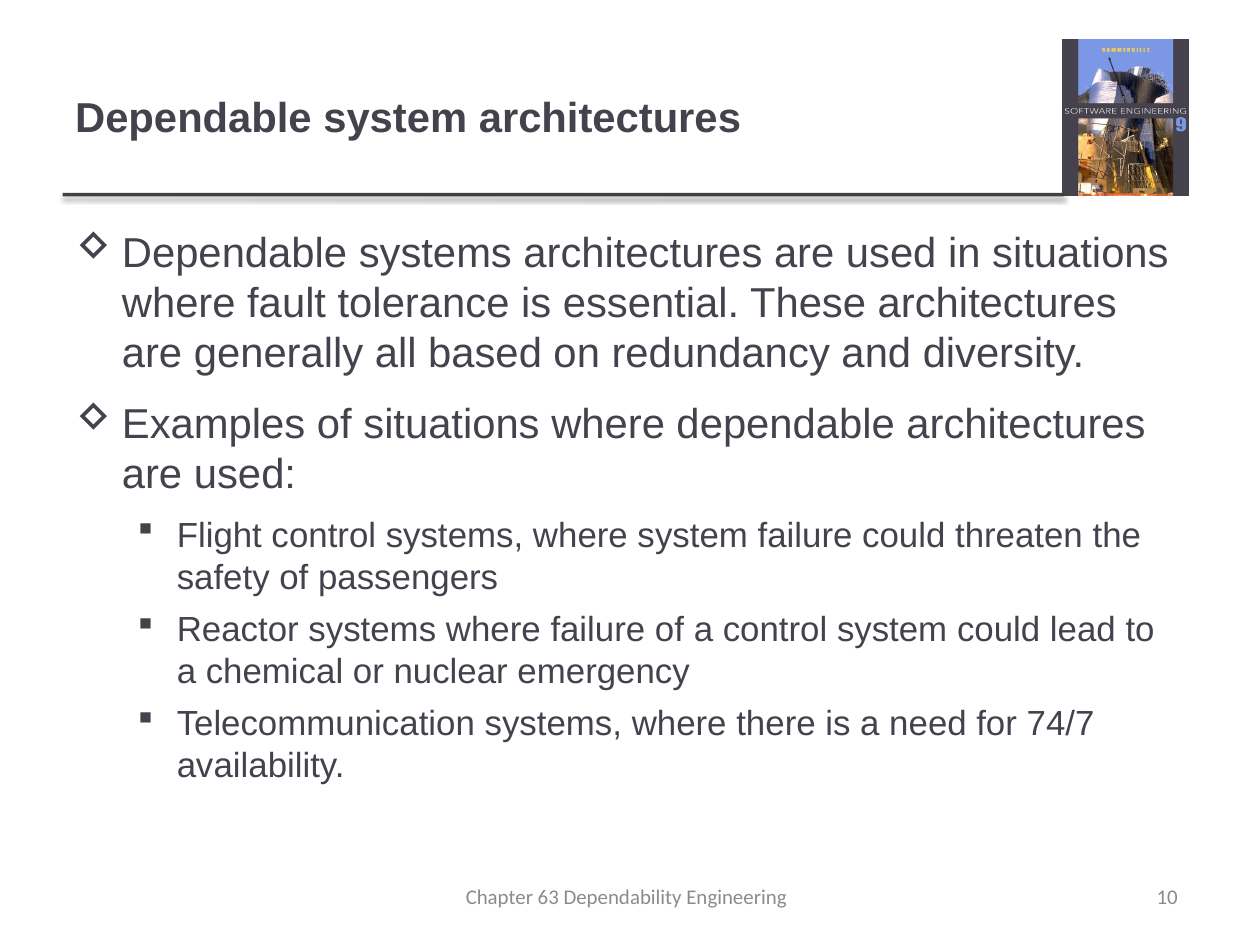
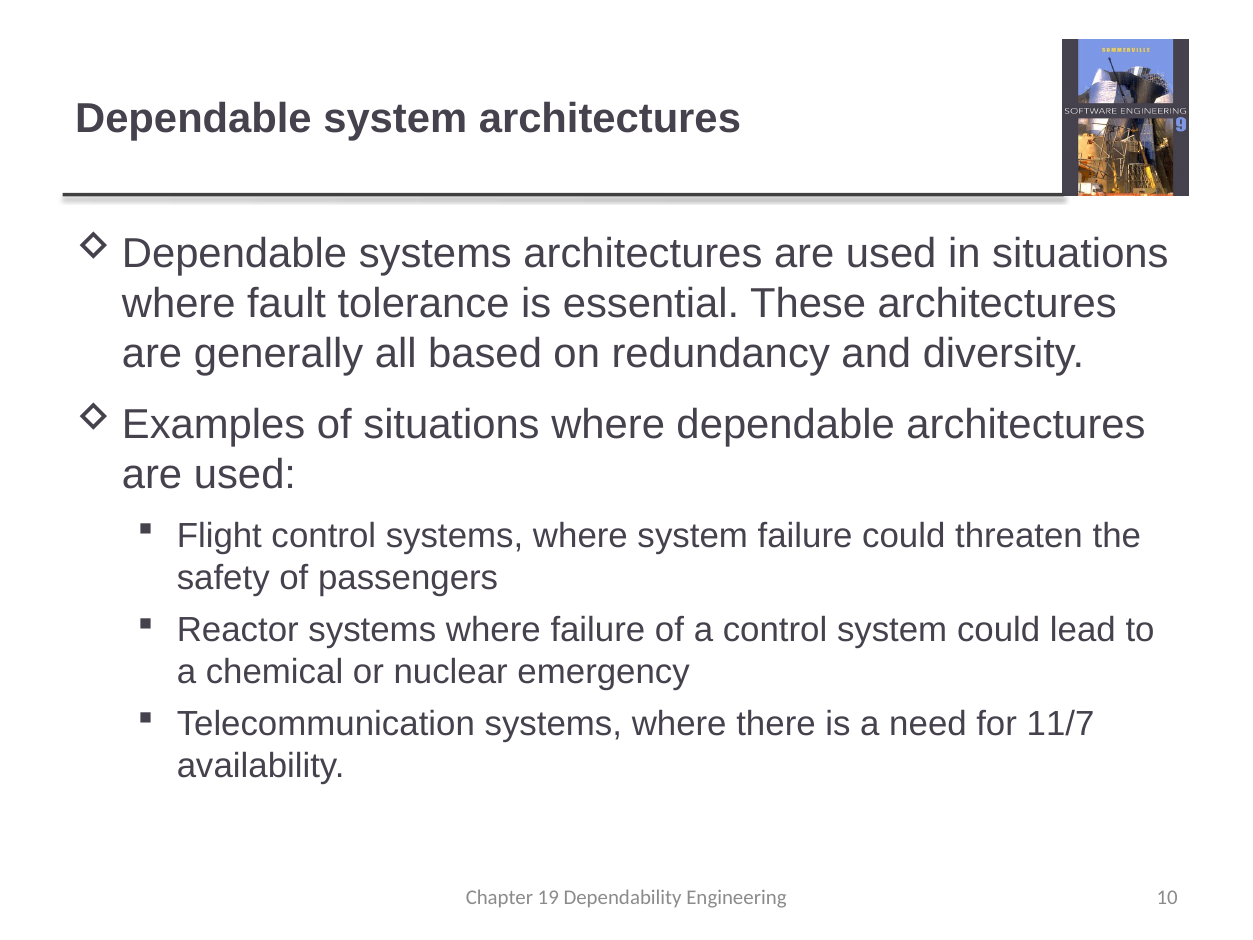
74/7: 74/7 -> 11/7
63: 63 -> 19
